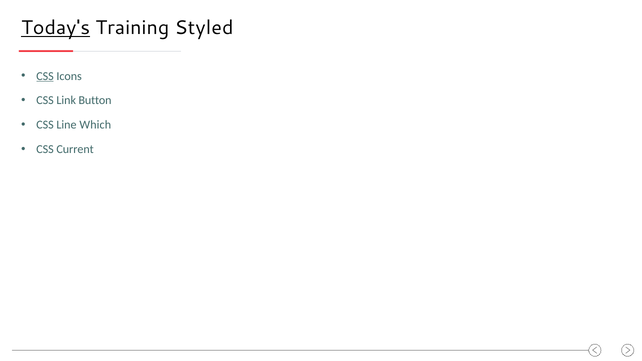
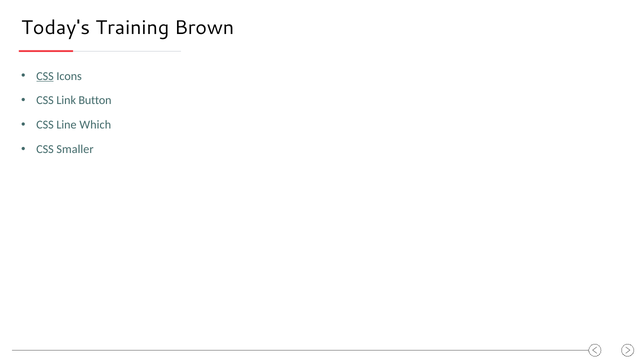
Today's underline: present -> none
Styled: Styled -> Brown
Current: Current -> Smaller
